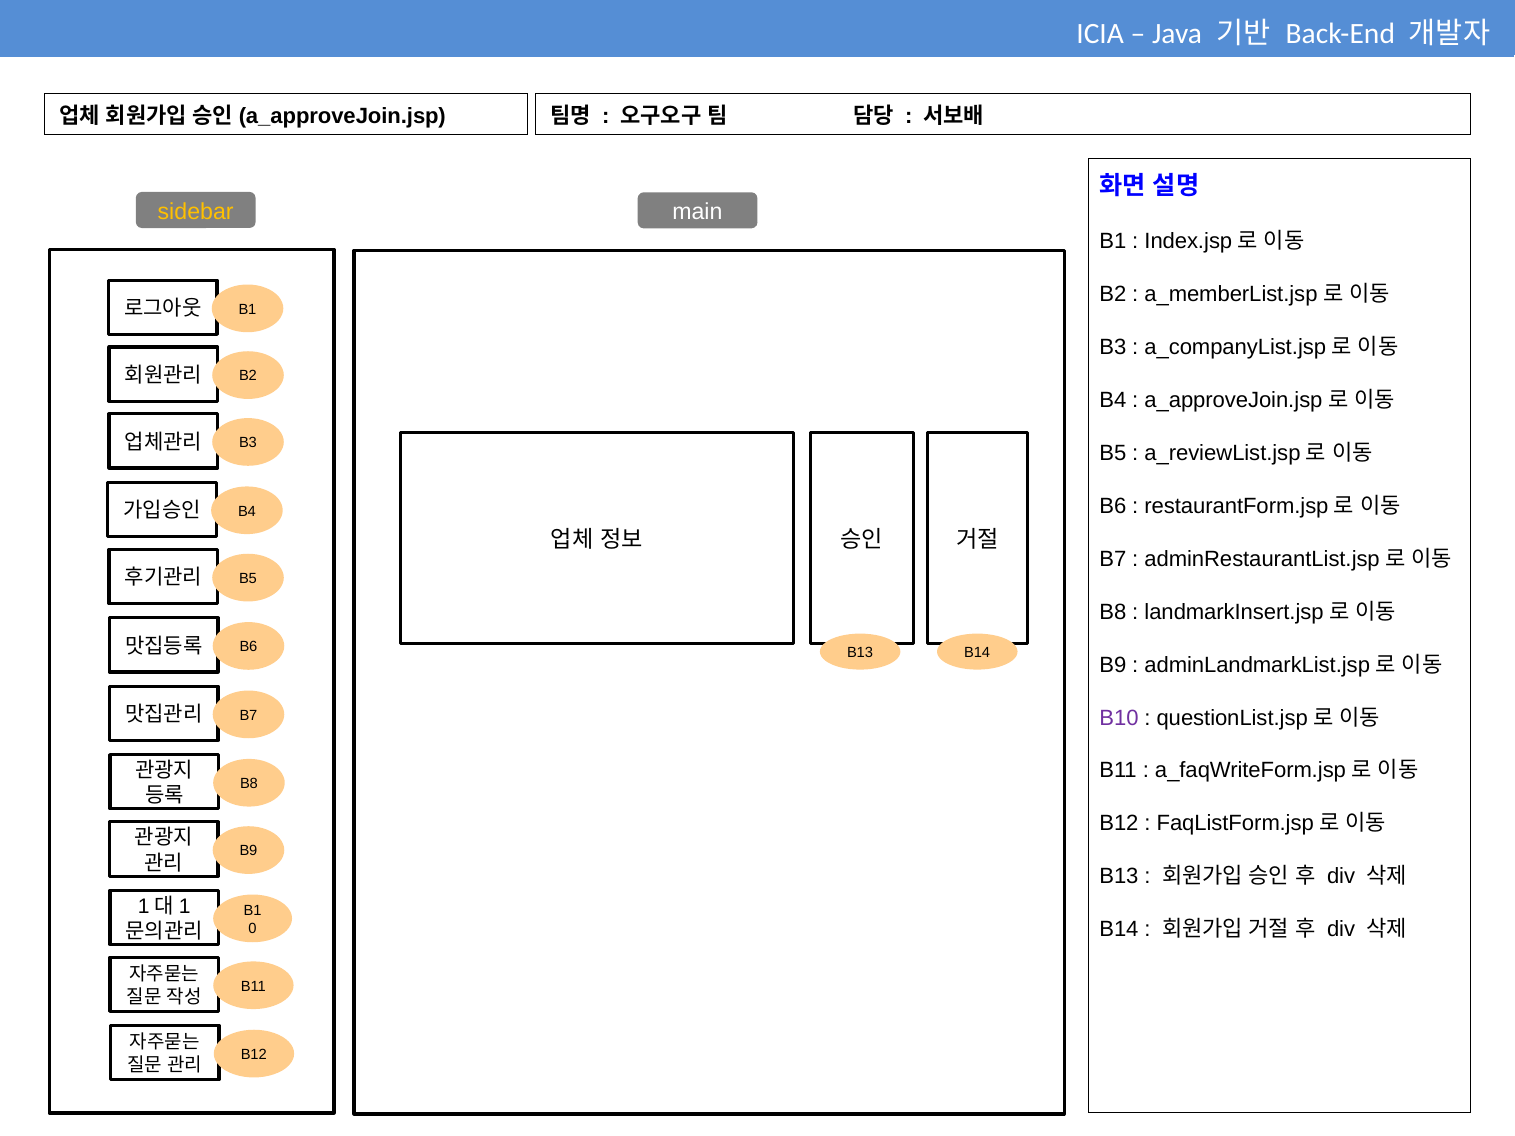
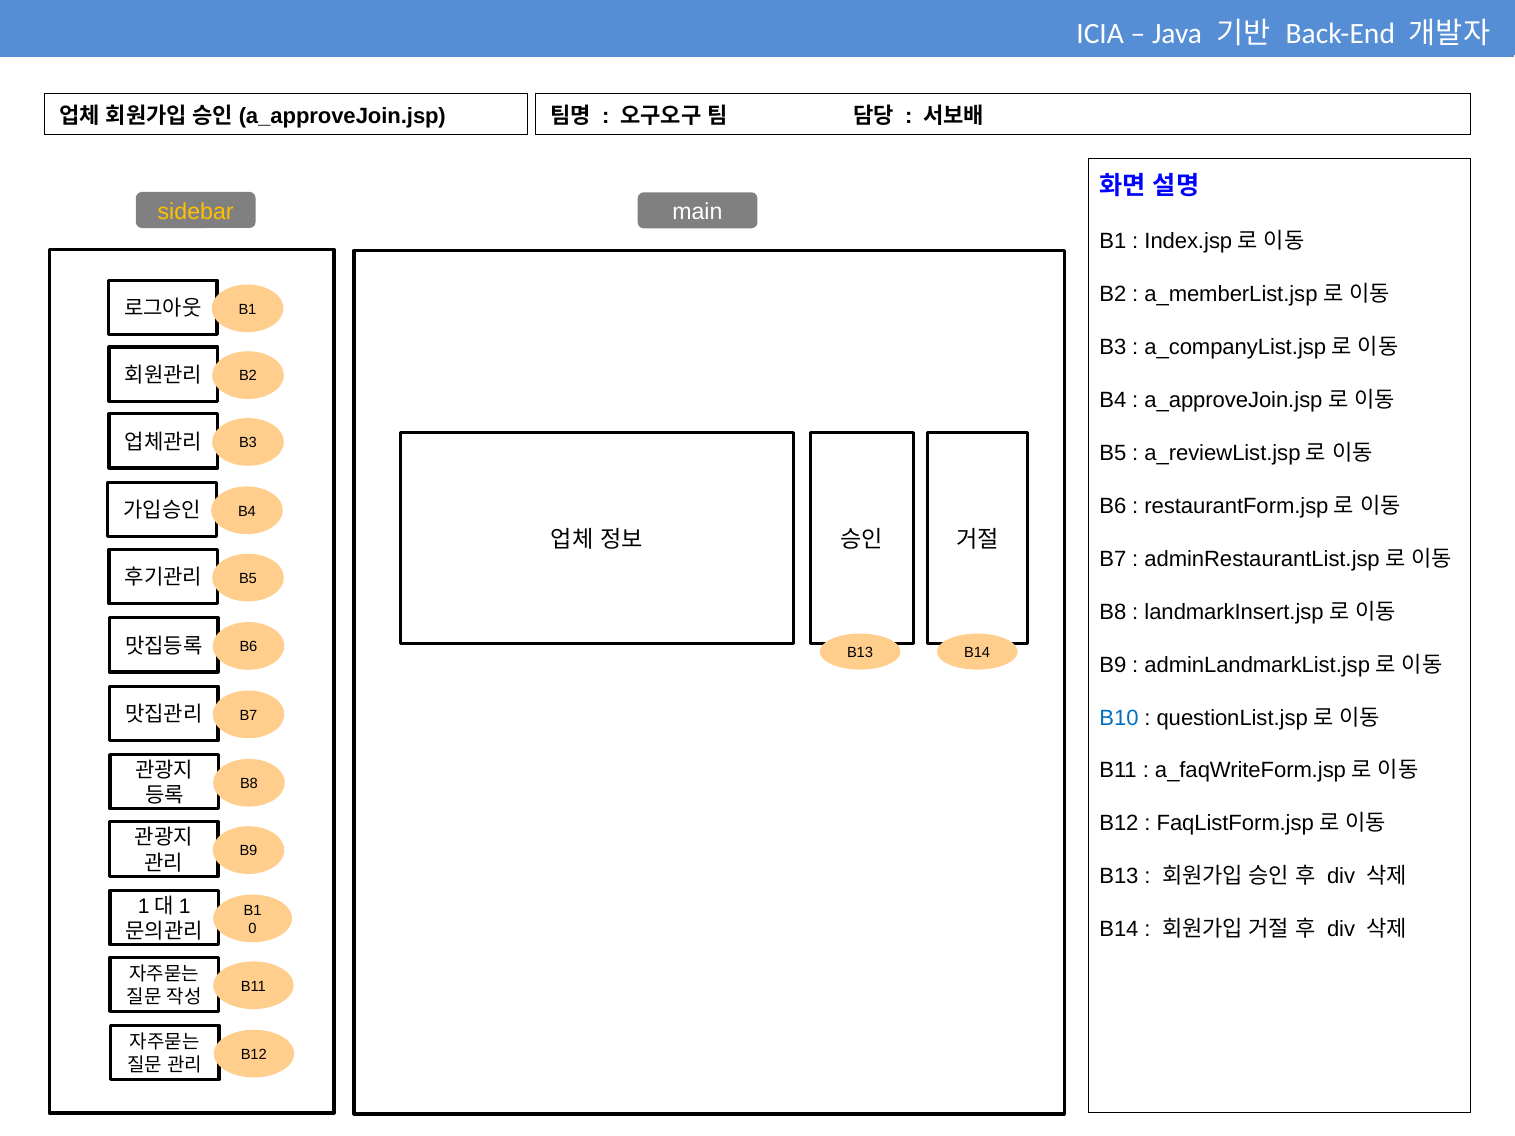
B10 colour: purple -> blue
